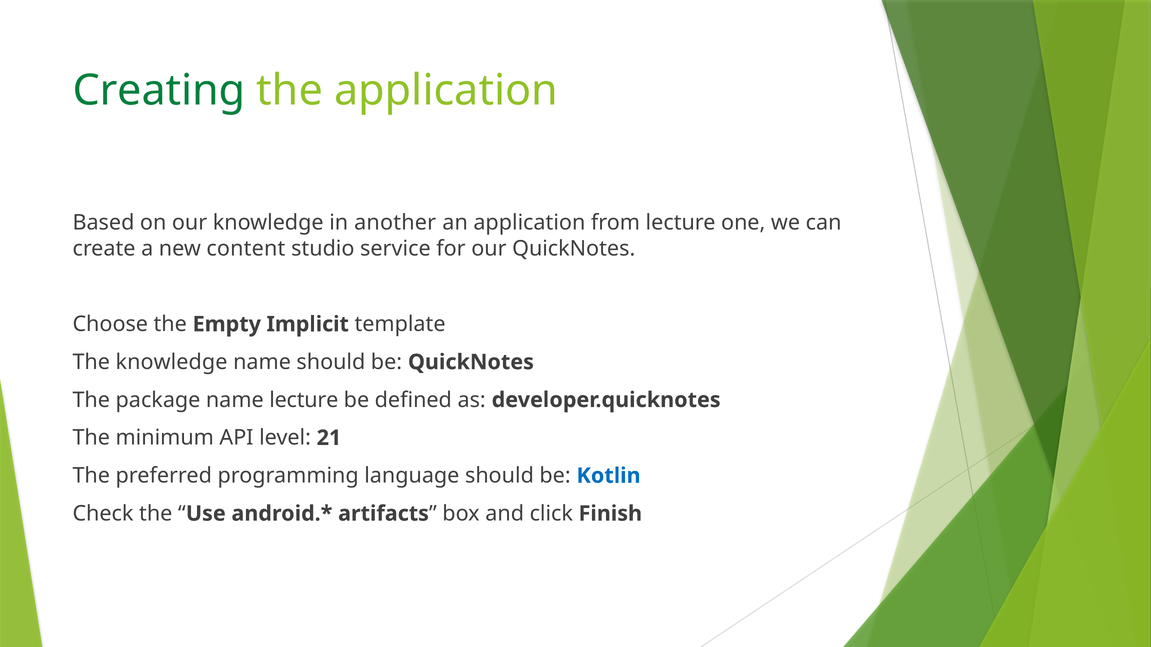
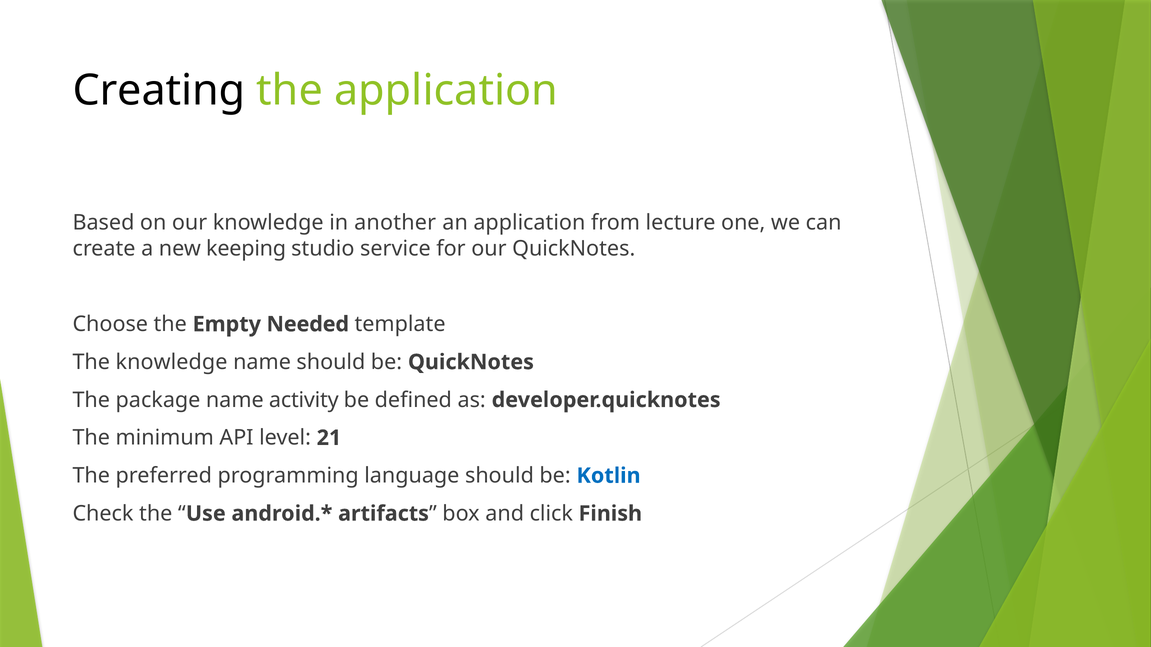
Creating colour: green -> black
content: content -> keeping
Implicit: Implicit -> Needed
name lecture: lecture -> activity
